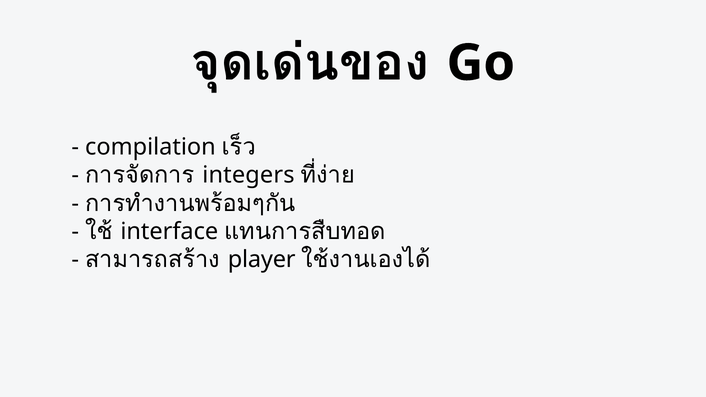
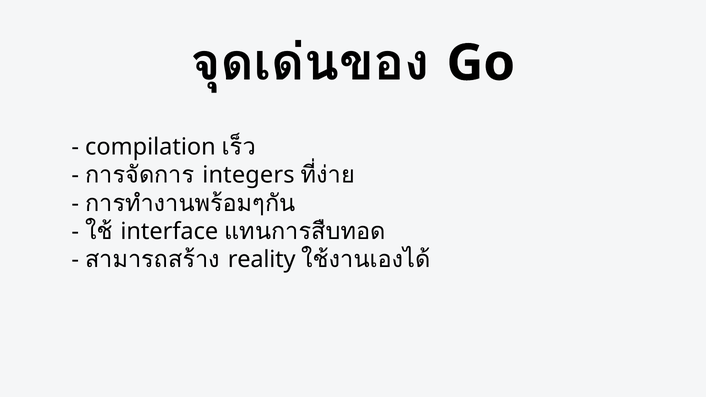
player: player -> reality
